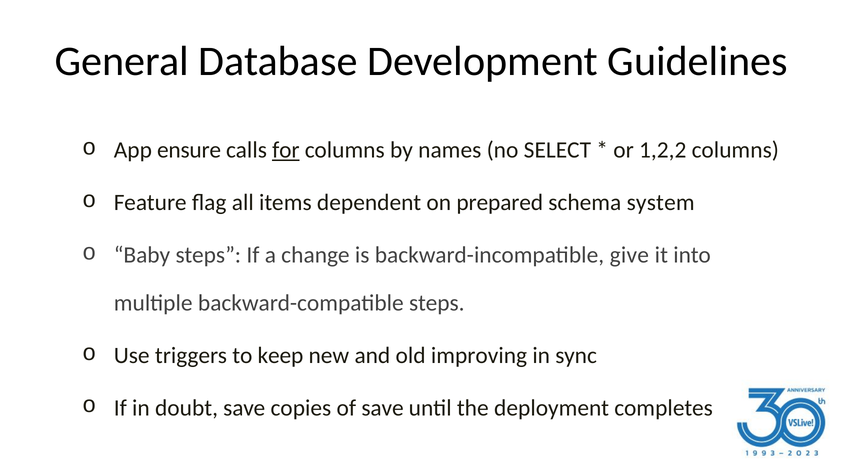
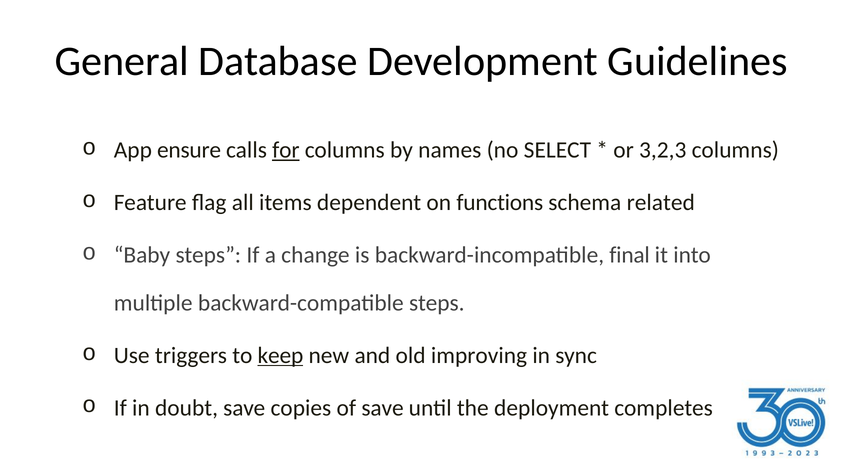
1,2,2: 1,2,2 -> 3,2,3
prepared: prepared -> functions
system: system -> related
give: give -> final
keep underline: none -> present
